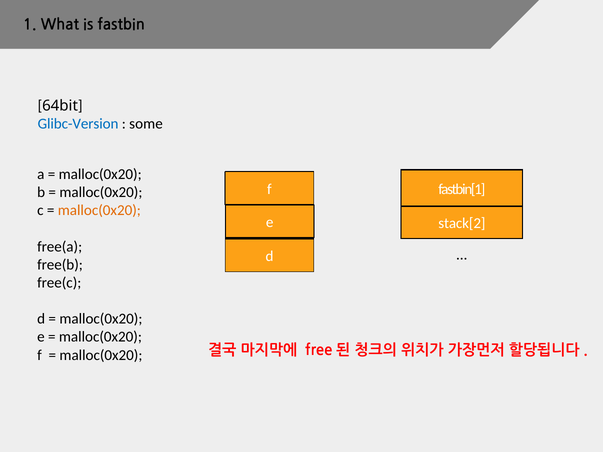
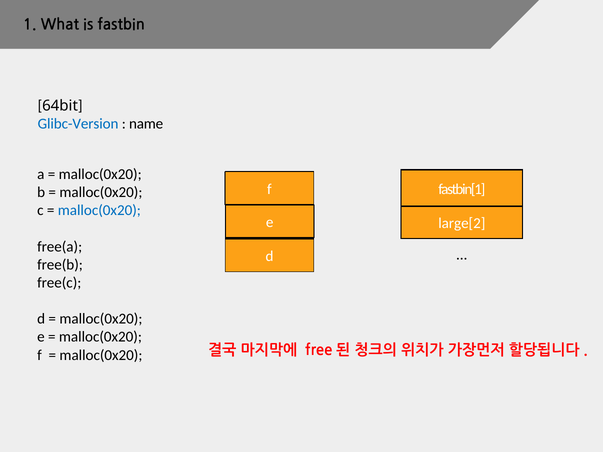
some: some -> name
malloc(0x20 at (99, 211) colour: orange -> blue
stack[2: stack[2 -> large[2
